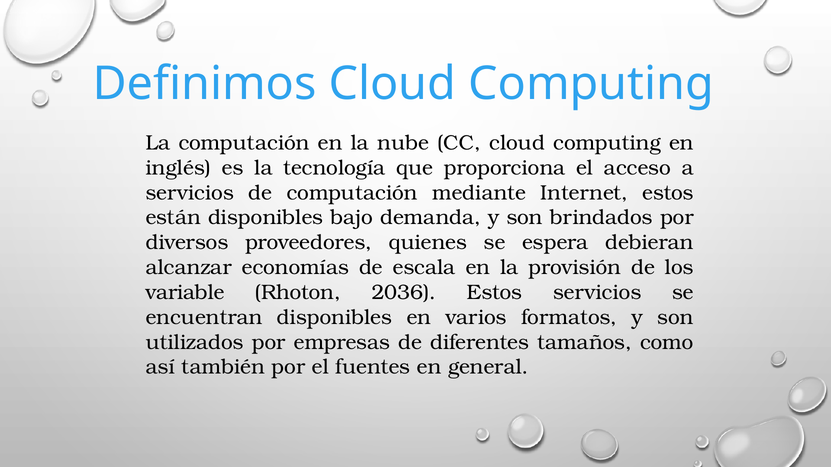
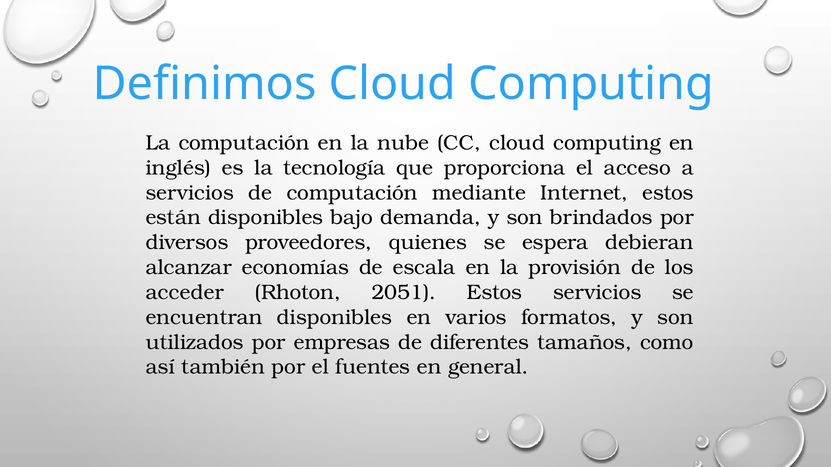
variable: variable -> acceder
2036: 2036 -> 2051
